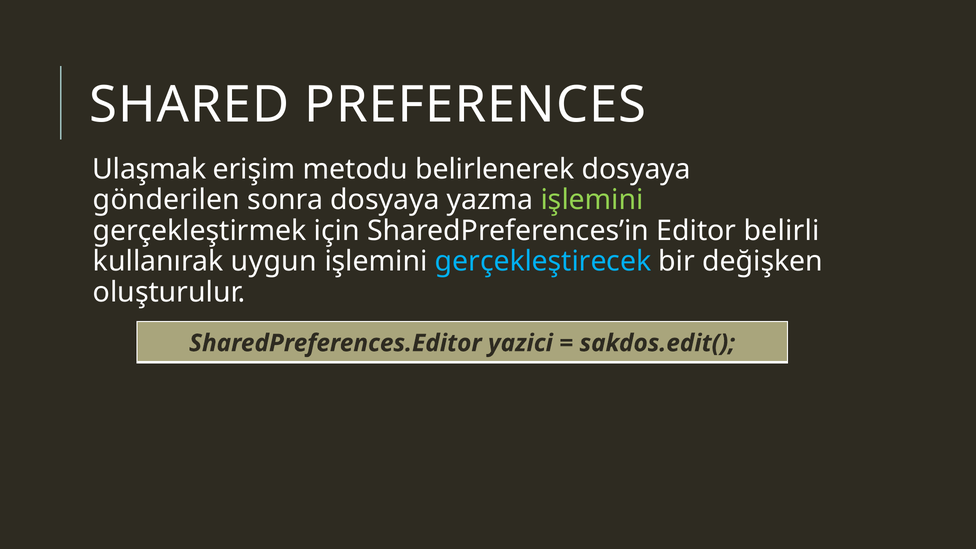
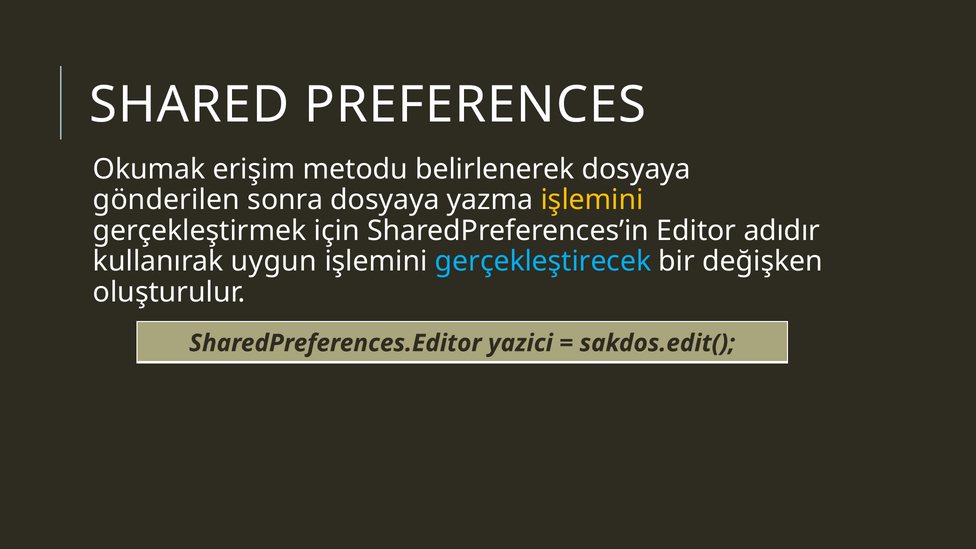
Ulaşmak: Ulaşmak -> Okumak
işlemini at (592, 200) colour: light green -> yellow
belirli: belirli -> adıdır
